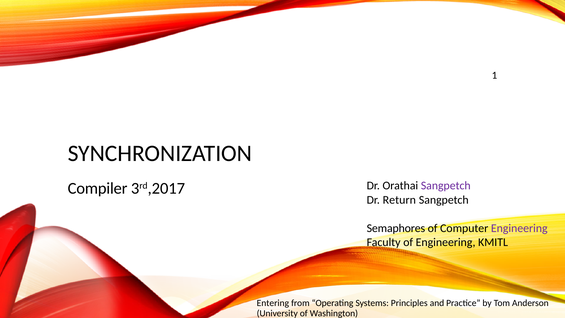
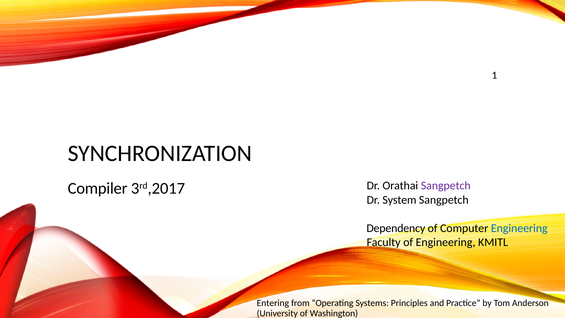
Return: Return -> System
Semaphores: Semaphores -> Dependency
Engineering at (519, 228) colour: purple -> blue
